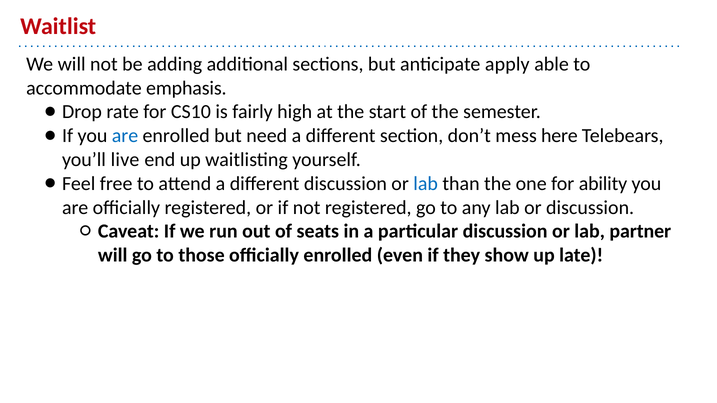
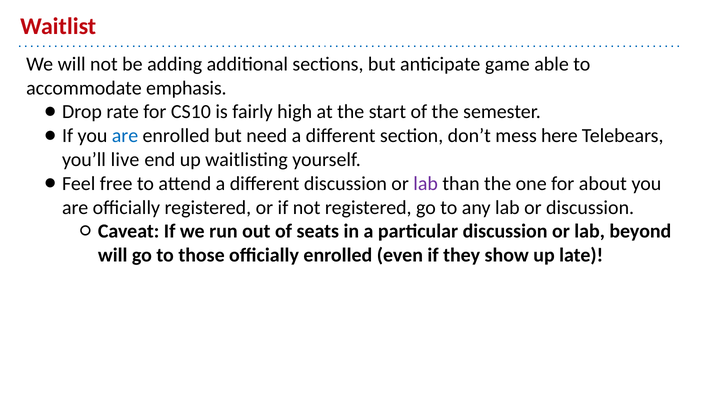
apply: apply -> game
lab at (426, 184) colour: blue -> purple
ability: ability -> about
partner: partner -> beyond
